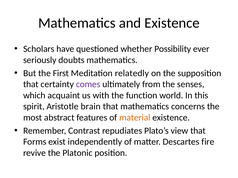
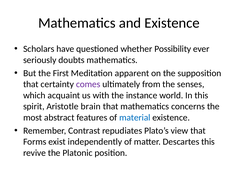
relatedly: relatedly -> apparent
function: function -> instance
material colour: orange -> blue
Descartes fire: fire -> this
